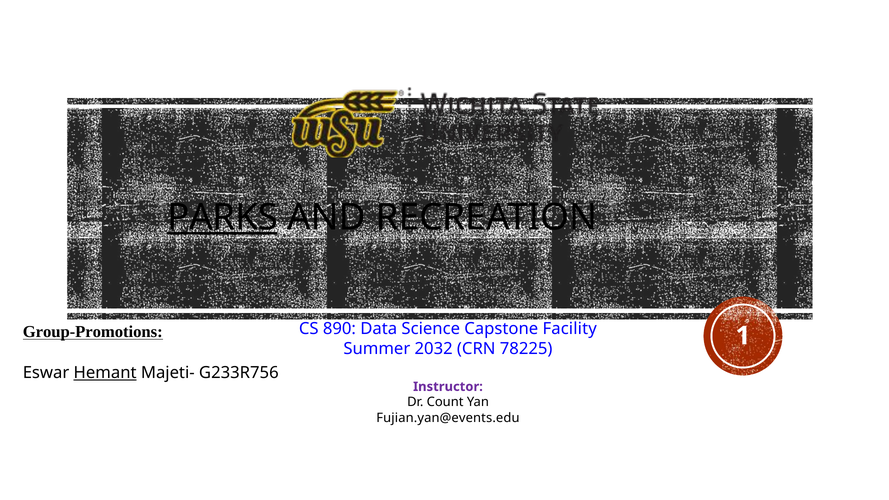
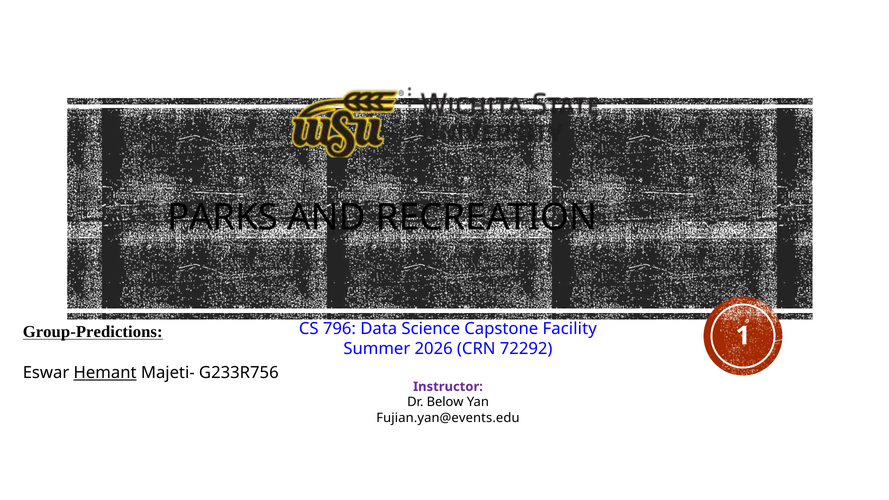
PARKS underline: present -> none
Group-Promotions: Group-Promotions -> Group-Predictions
890: 890 -> 796
2032: 2032 -> 2026
78225: 78225 -> 72292
Count: Count -> Below
